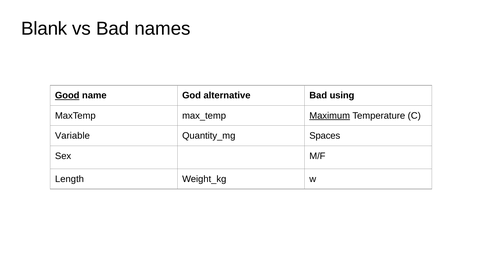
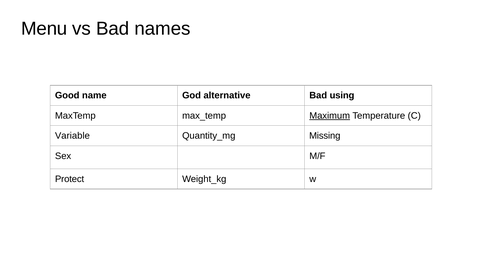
Blank: Blank -> Menu
Good underline: present -> none
Spaces: Spaces -> Missing
Length: Length -> Protect
